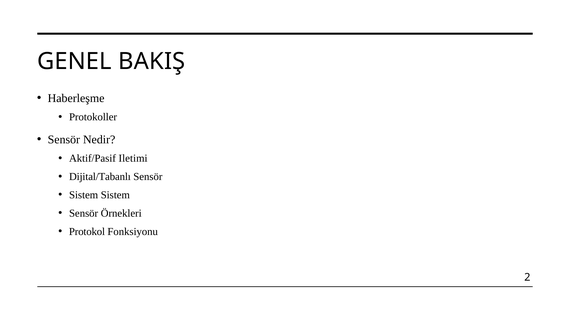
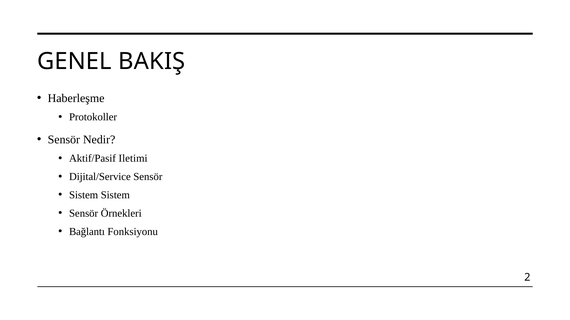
Dijital/Tabanlı: Dijital/Tabanlı -> Dijital/Service
Protokol: Protokol -> Bağlantı
